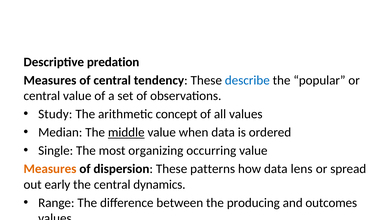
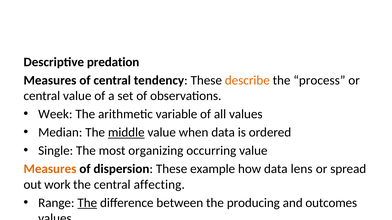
describe colour: blue -> orange
popular: popular -> process
Study: Study -> Week
concept: concept -> variable
patterns: patterns -> example
early: early -> work
dynamics: dynamics -> affecting
The at (87, 203) underline: none -> present
